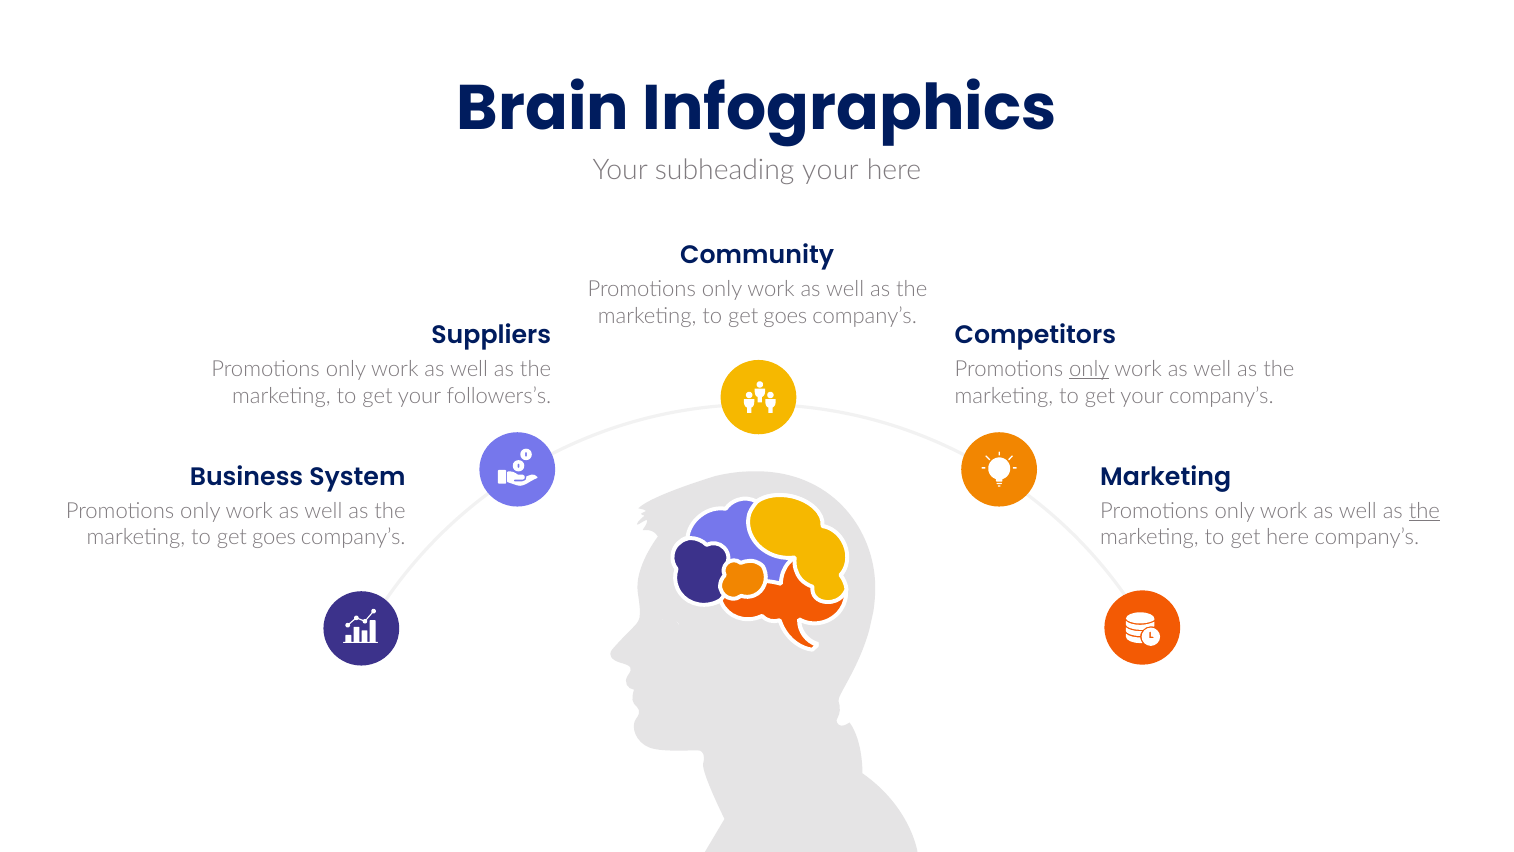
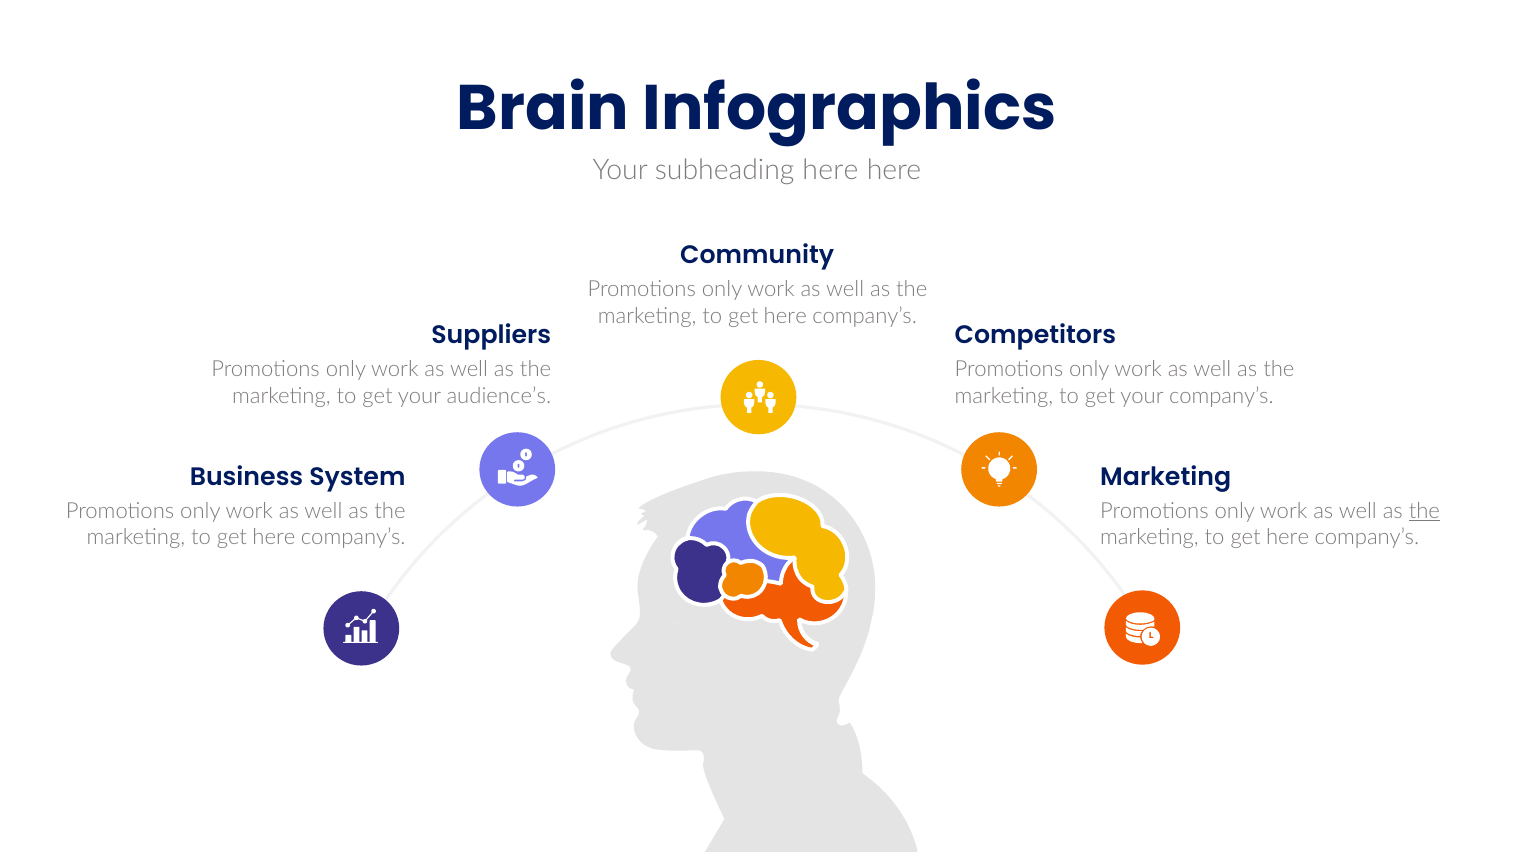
subheading your: your -> here
goes at (785, 316): goes -> here
only at (1089, 369) underline: present -> none
followers’s: followers’s -> audience’s
goes at (274, 537): goes -> here
